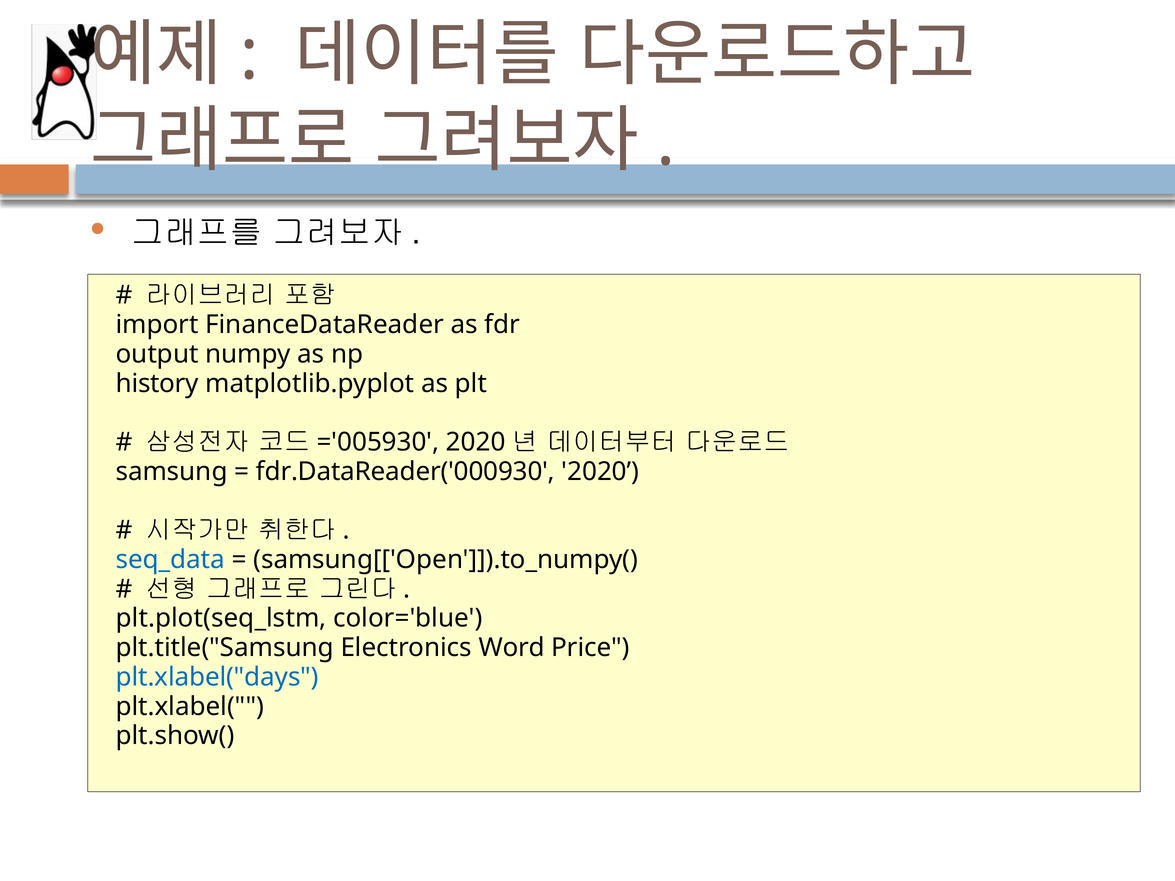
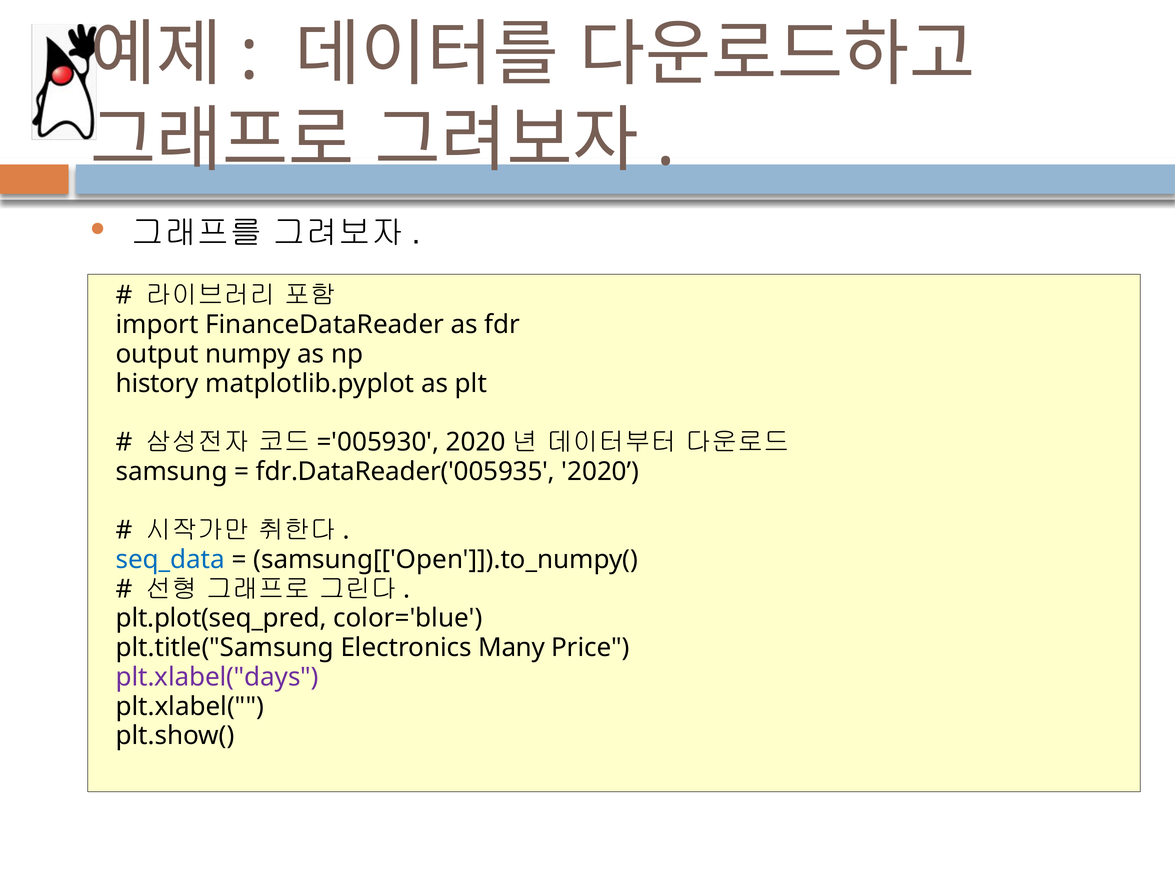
fdr.DataReader('000930: fdr.DataReader('000930 -> fdr.DataReader('005935
plt.plot(seq_lstm: plt.plot(seq_lstm -> plt.plot(seq_pred
Word: Word -> Many
plt.xlabel("days colour: blue -> purple
